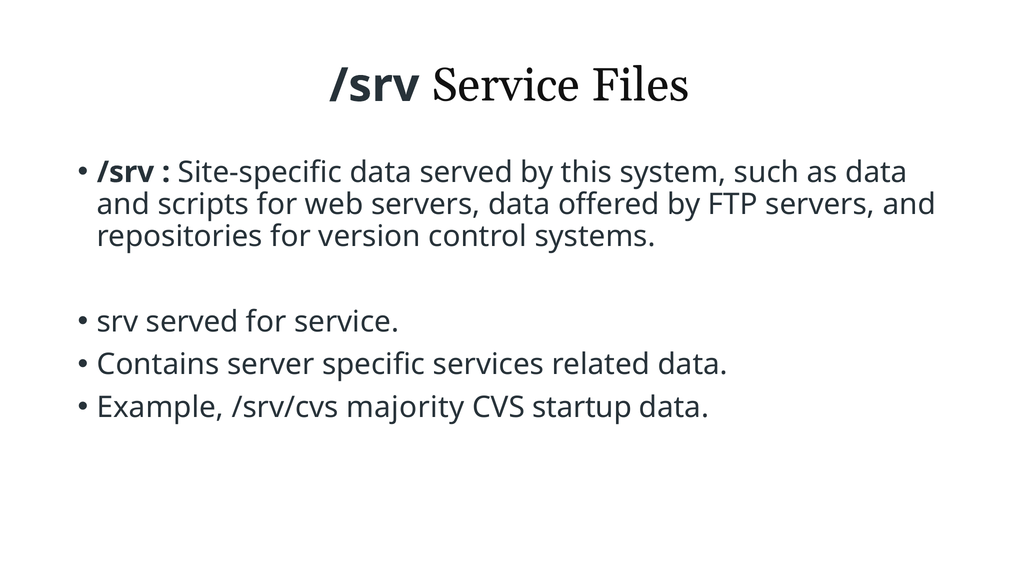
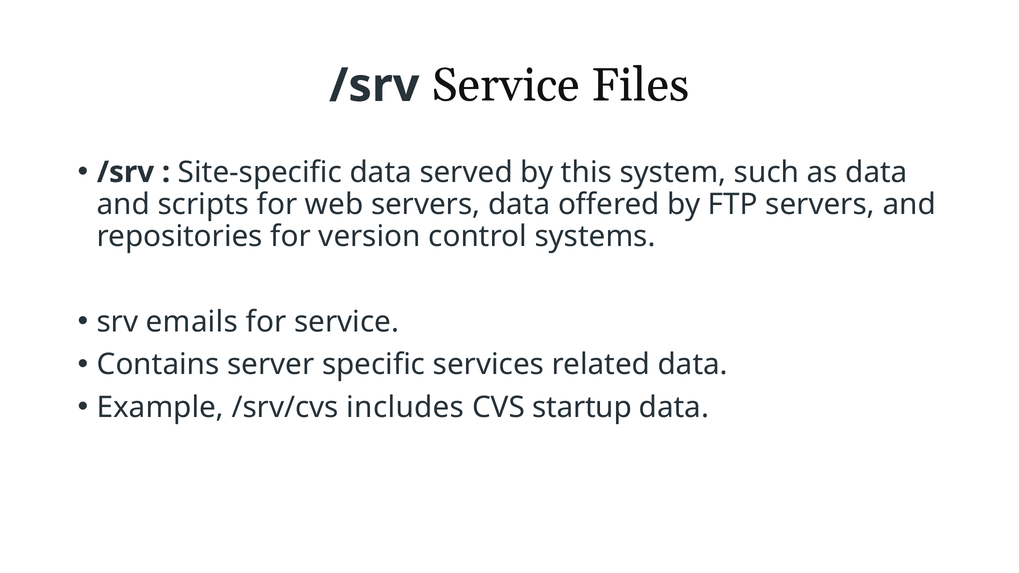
srv served: served -> emails
majority: majority -> includes
